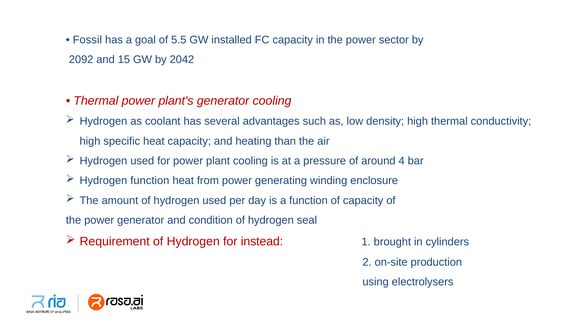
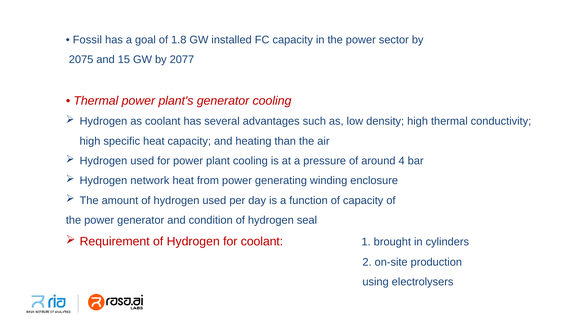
5.5: 5.5 -> 1.8
2092: 2092 -> 2075
2042: 2042 -> 2077
Hydrogen function: function -> network
for instead: instead -> coolant
